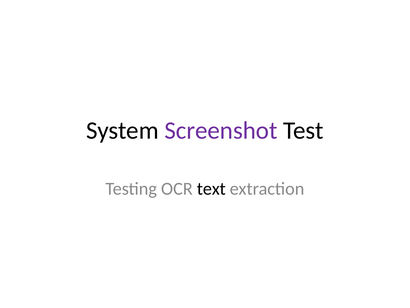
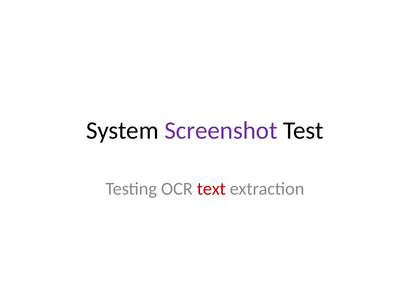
text colour: black -> red
